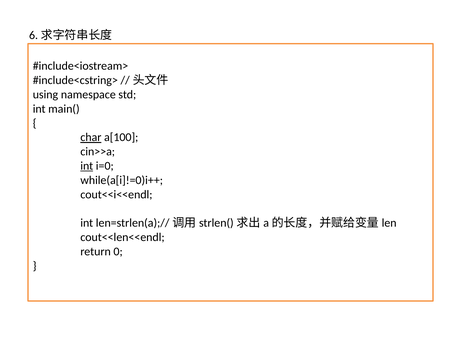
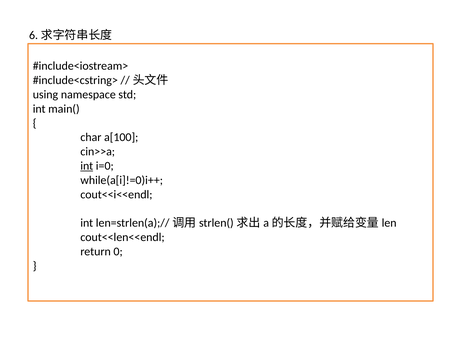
char at (91, 137) underline: present -> none
